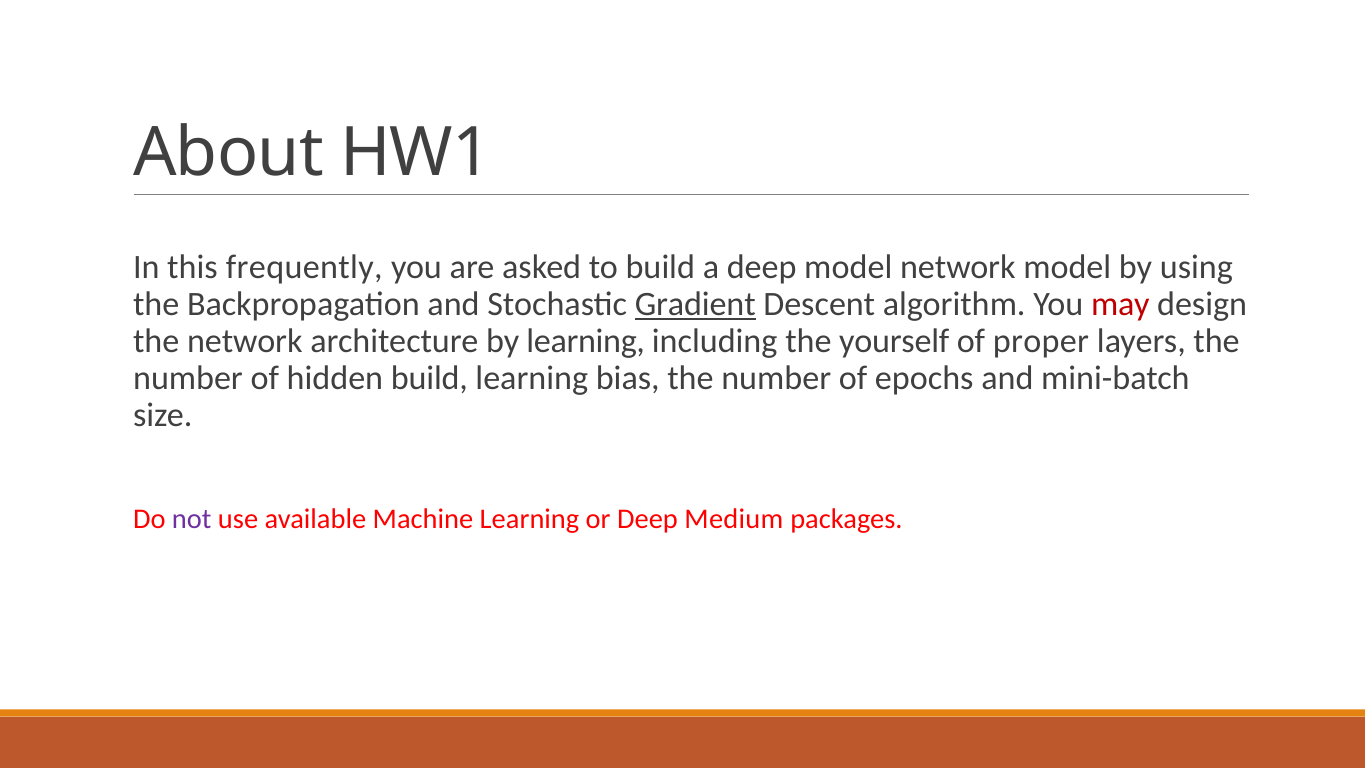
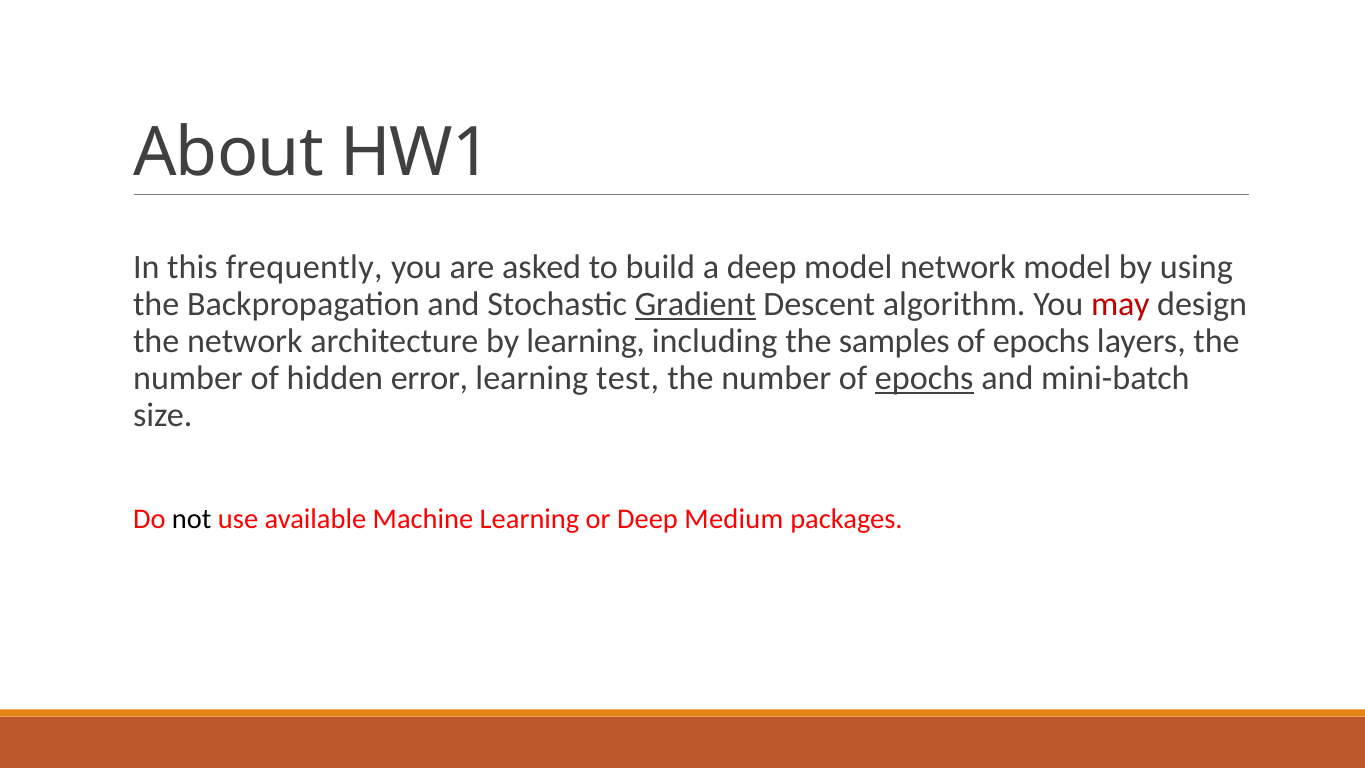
yourself: yourself -> samples
proper at (1041, 341): proper -> epochs
hidden build: build -> error
bias: bias -> test
epochs at (924, 378) underline: none -> present
not colour: purple -> black
